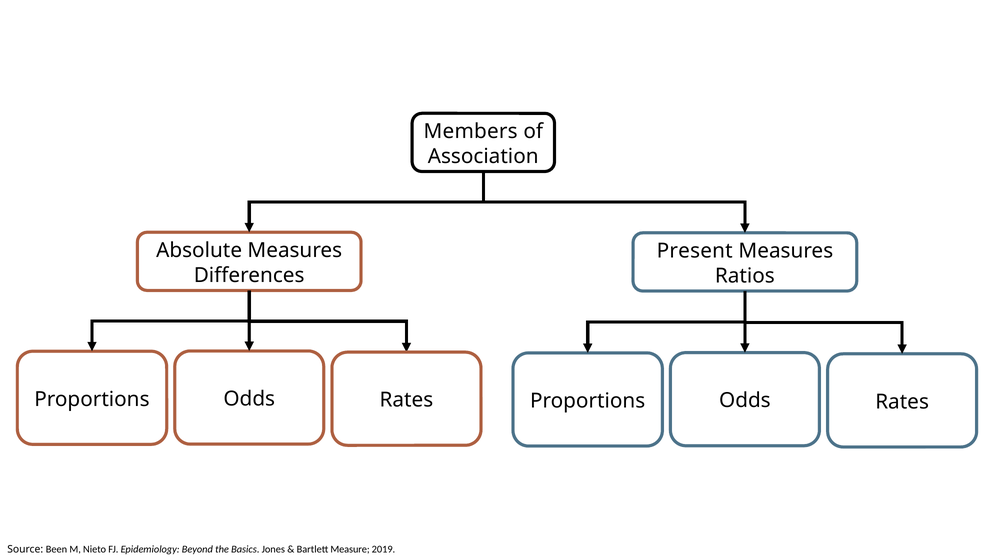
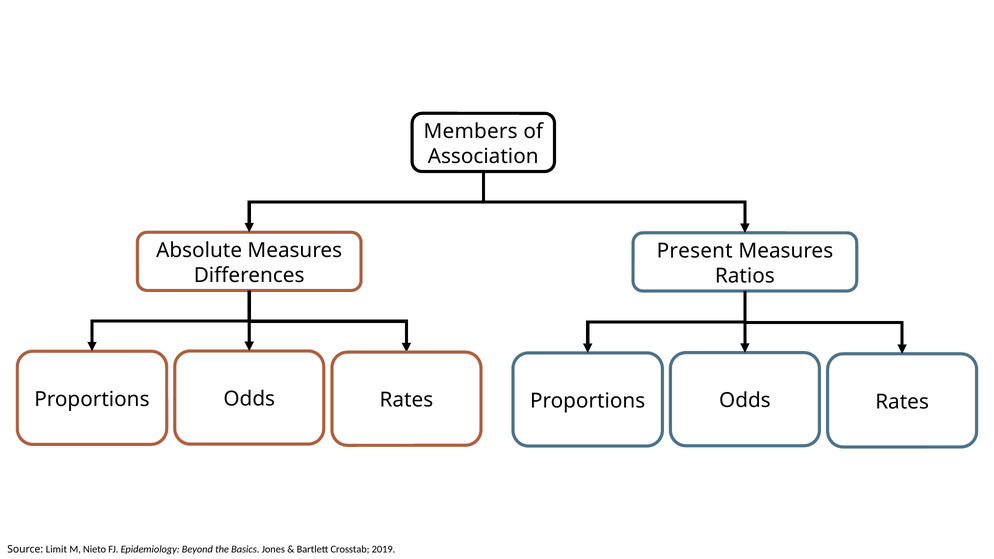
Been: Been -> Limit
Measure: Measure -> Crosstab
